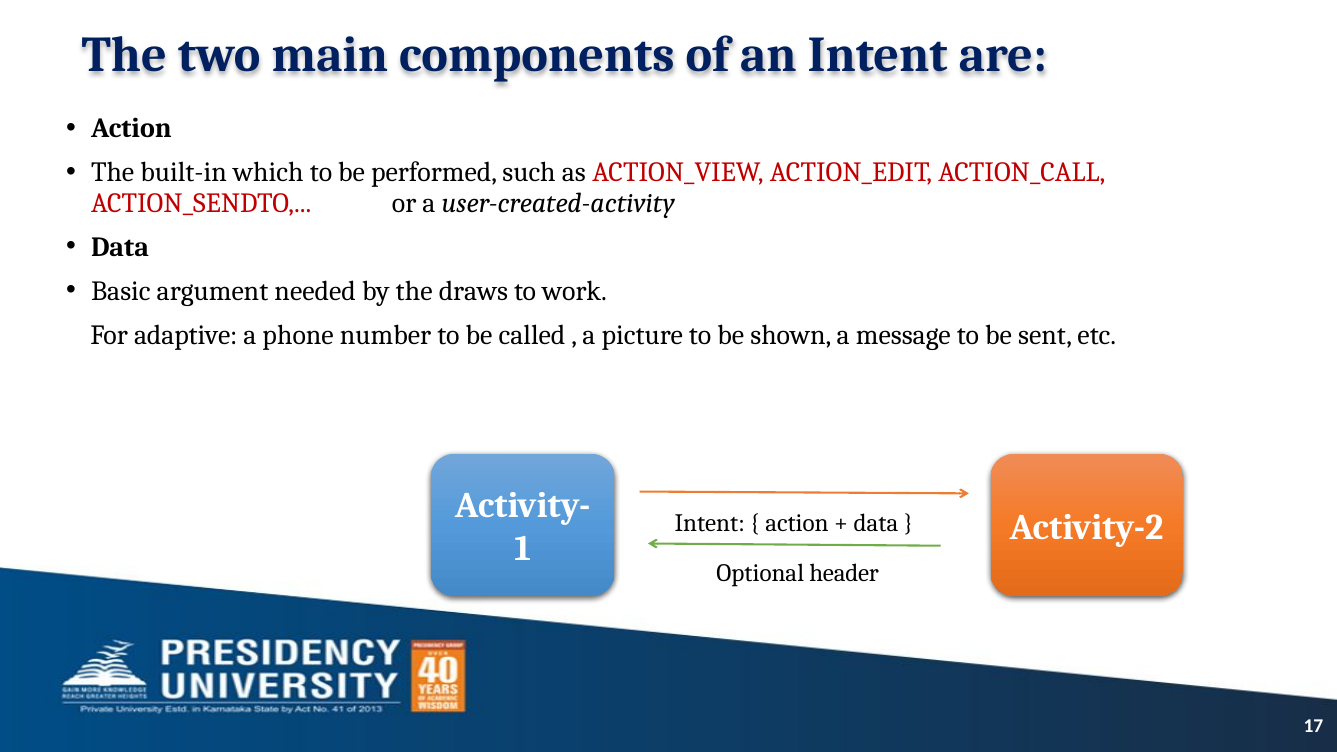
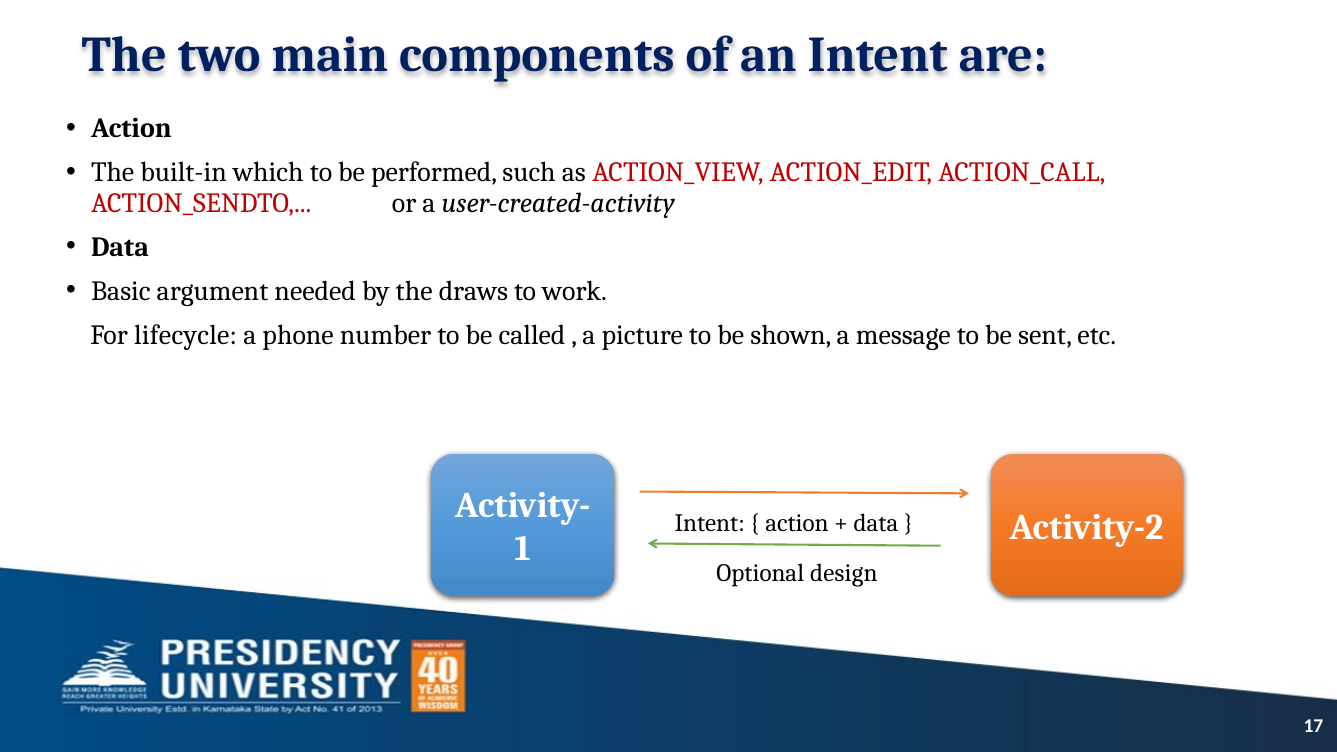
adaptive: adaptive -> lifecycle
header: header -> design
